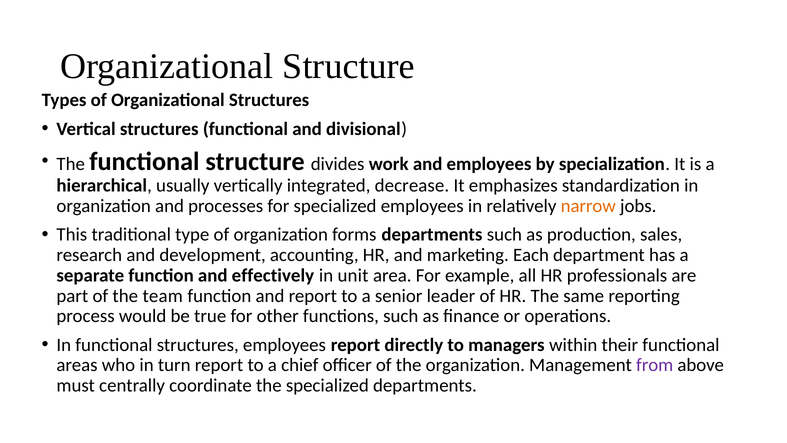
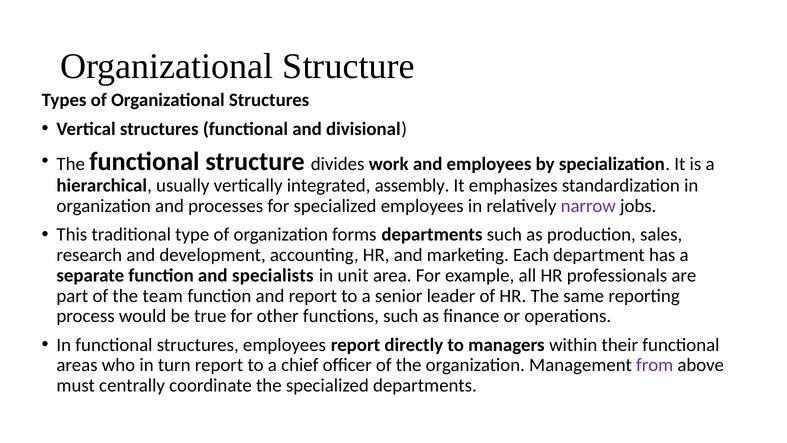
decrease: decrease -> assembly
narrow colour: orange -> purple
effectively: effectively -> specialists
